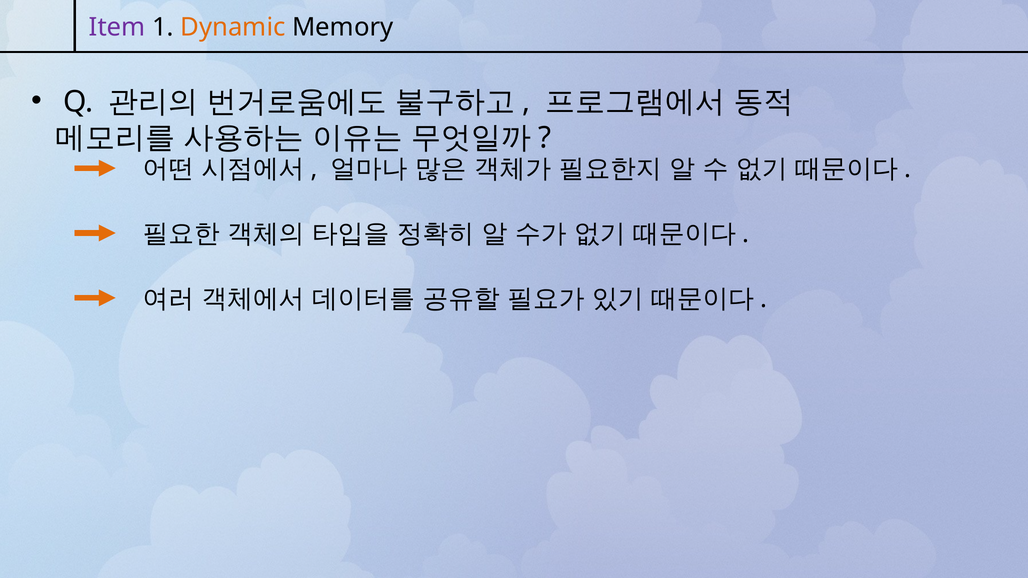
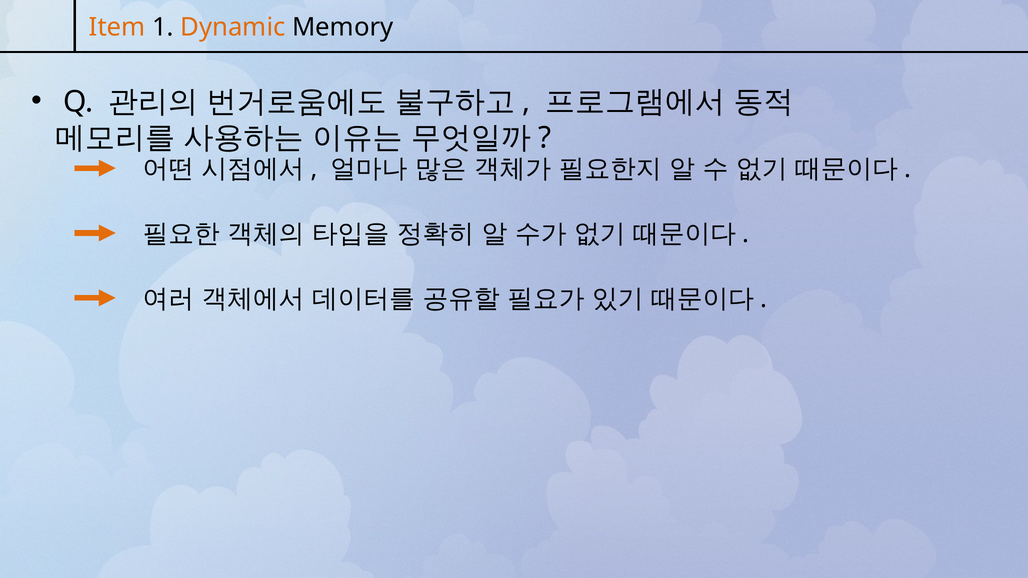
Item colour: purple -> orange
